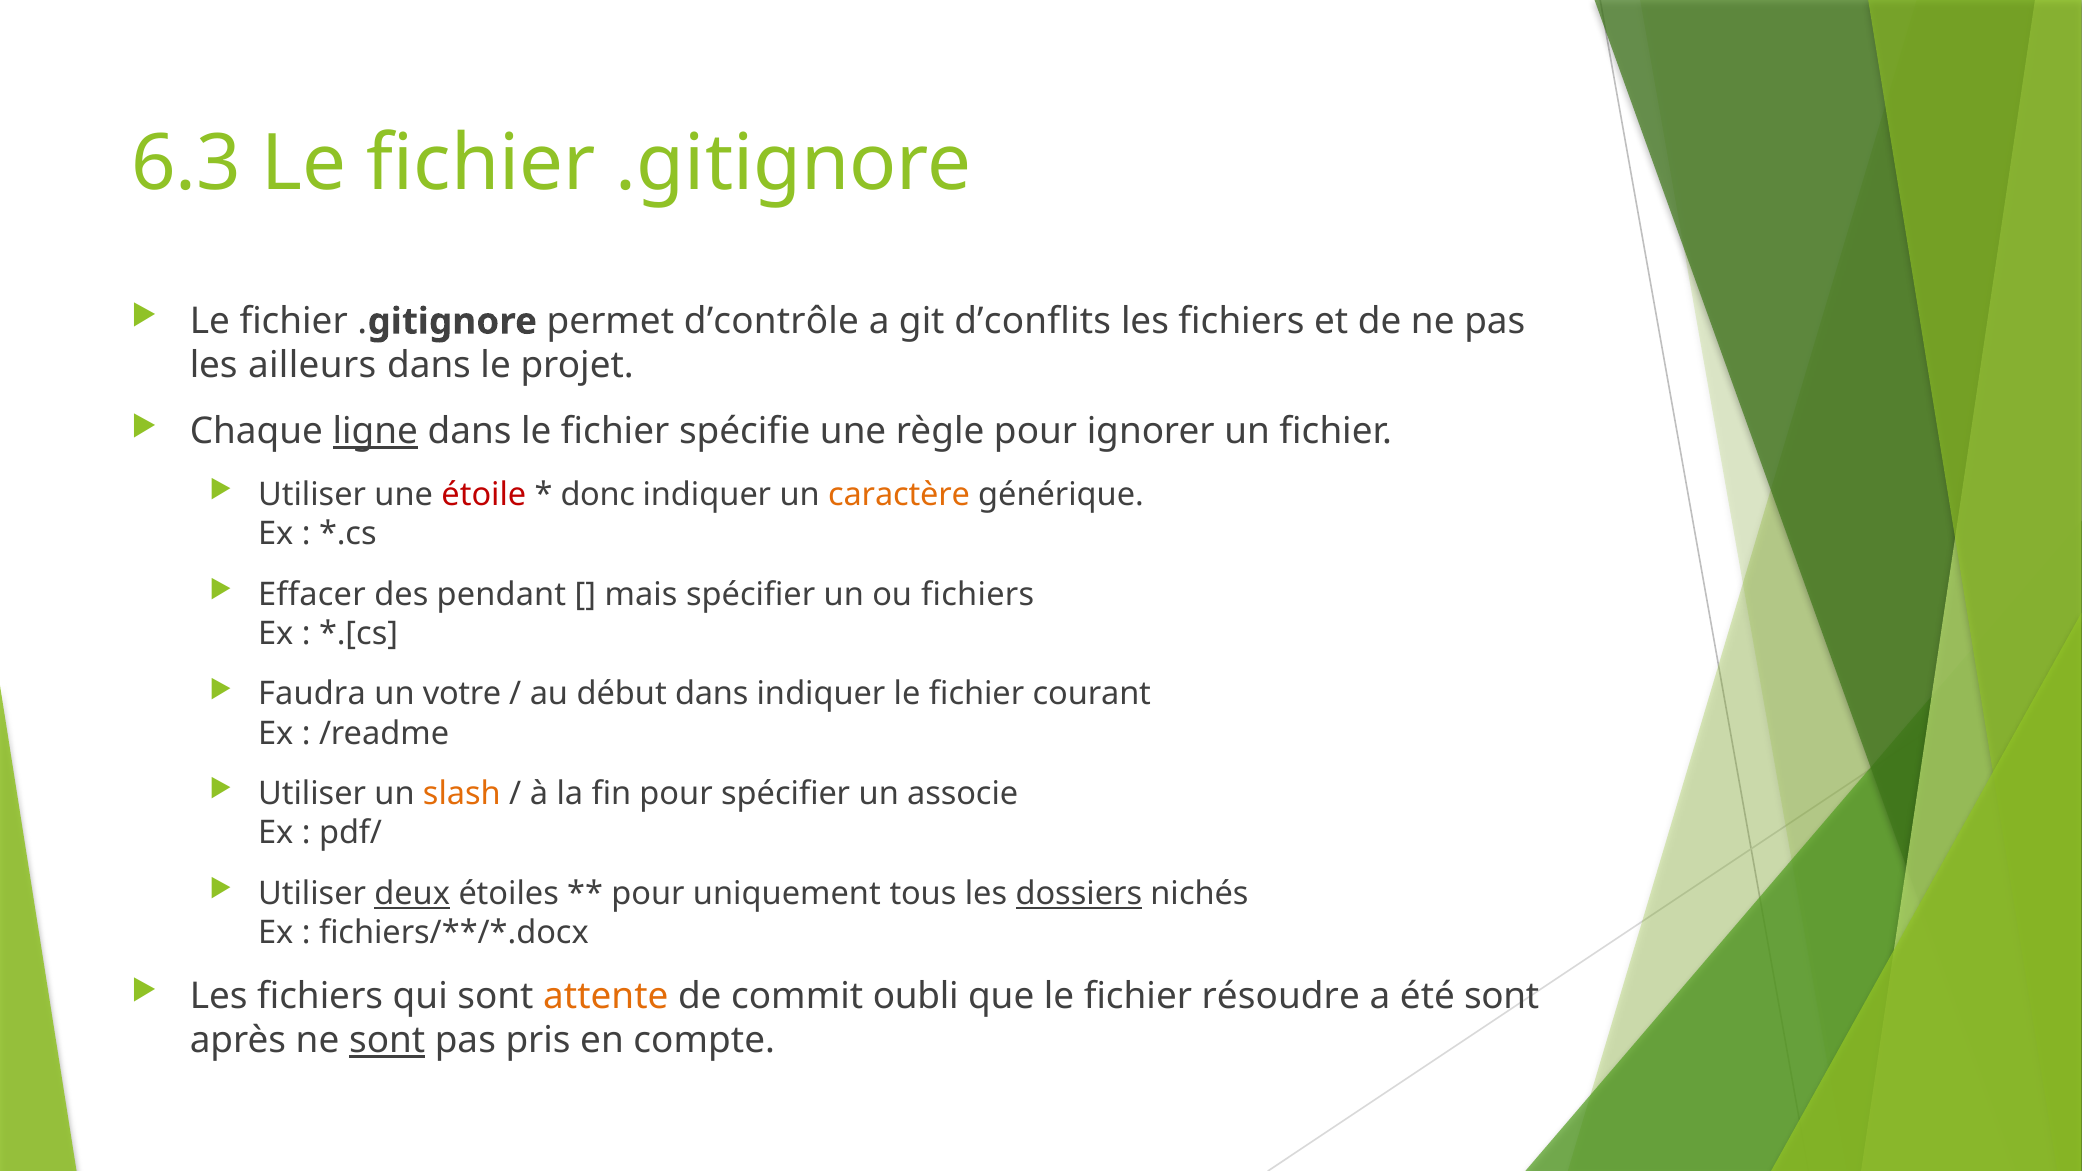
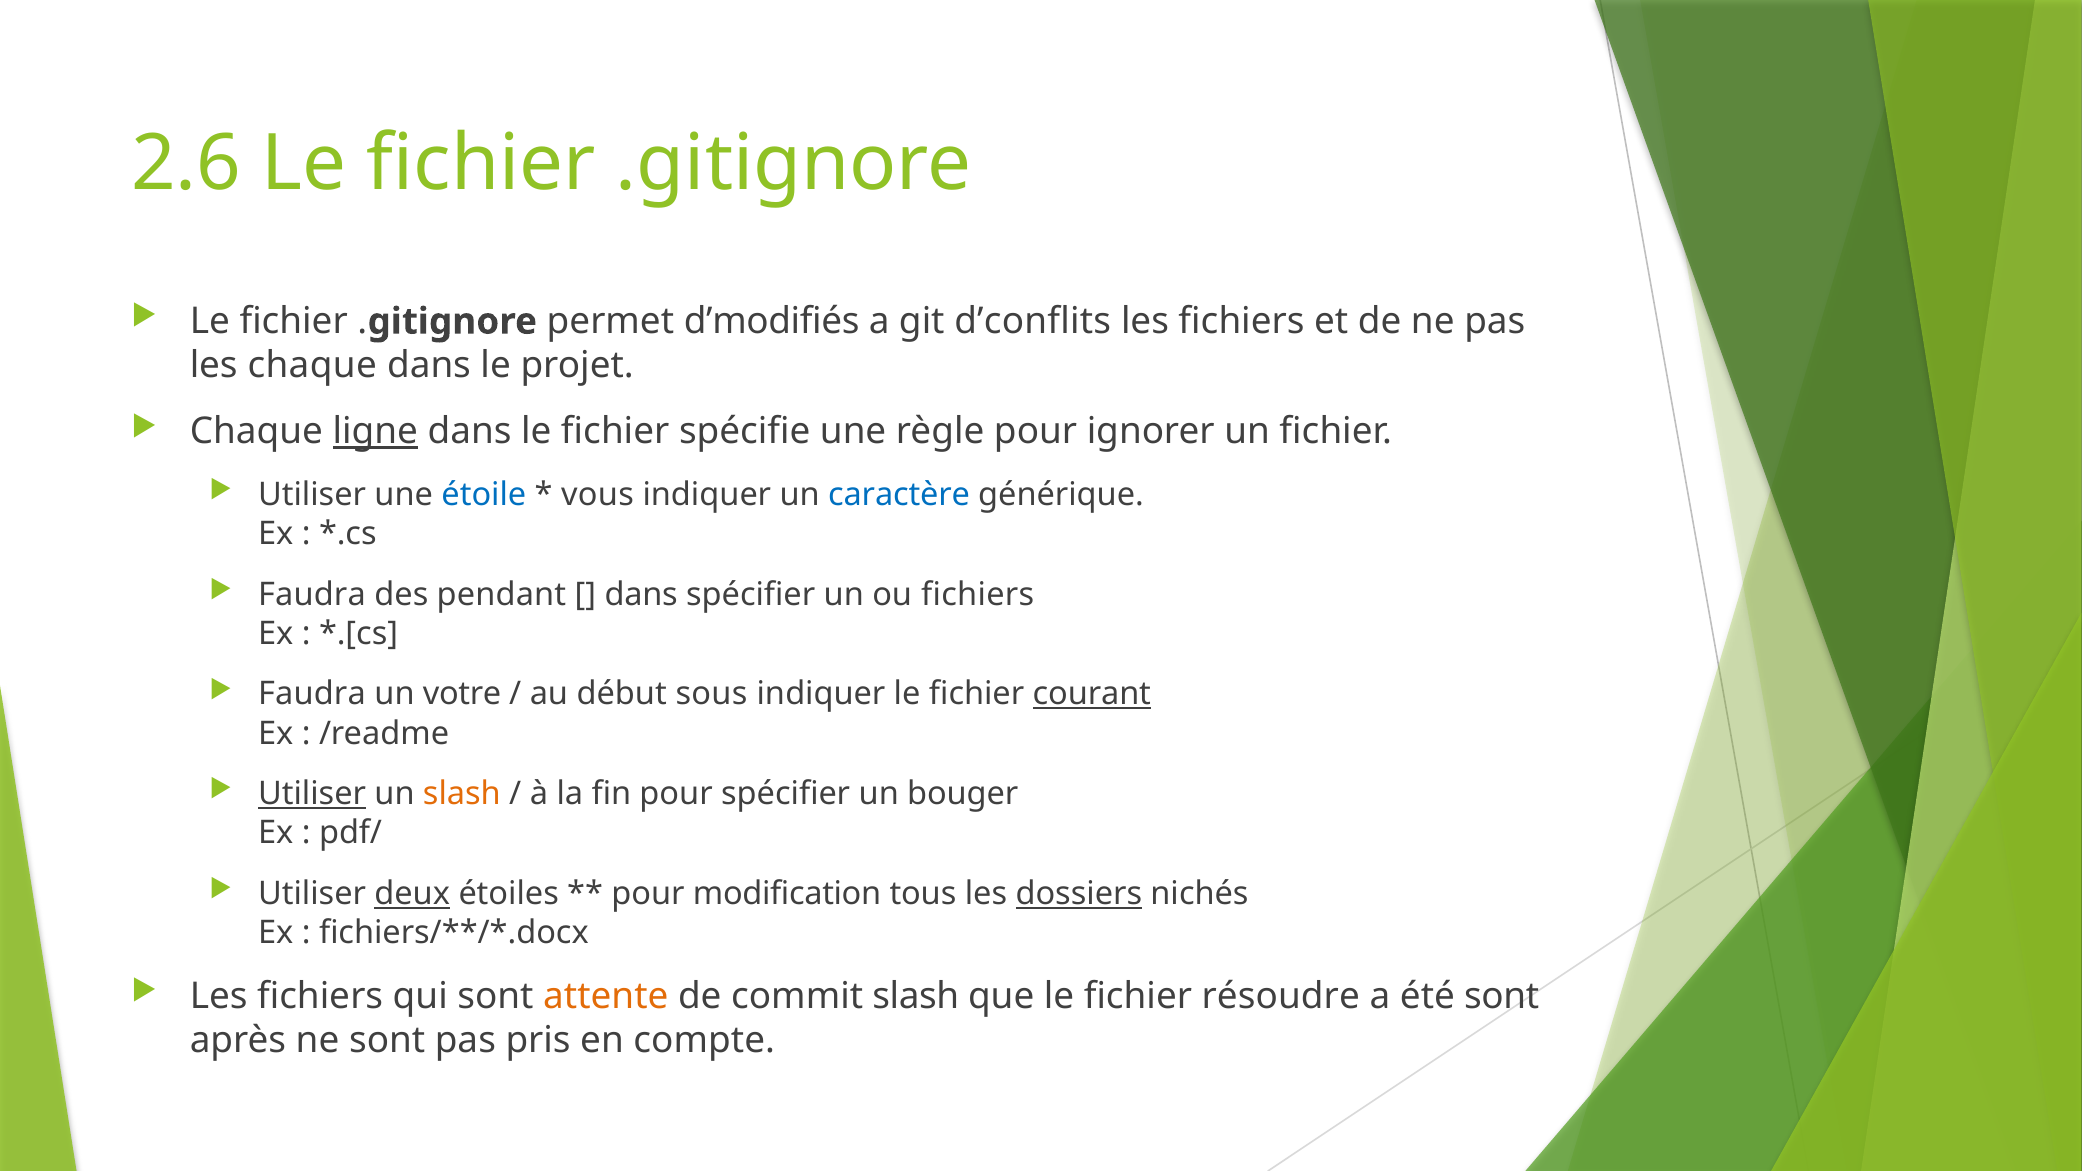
6.3: 6.3 -> 2.6
d’contrôle: d’contrôle -> d’modifiés
les ailleurs: ailleurs -> chaque
étoile colour: red -> blue
donc: donc -> vous
caractère colour: orange -> blue
Effacer at (312, 595): Effacer -> Faudra
mais at (641, 595): mais -> dans
début dans: dans -> sous
courant underline: none -> present
Utiliser at (312, 794) underline: none -> present
associe: associe -> bouger
uniquement: uniquement -> modification
commit oubli: oubli -> slash
sont at (387, 1041) underline: present -> none
